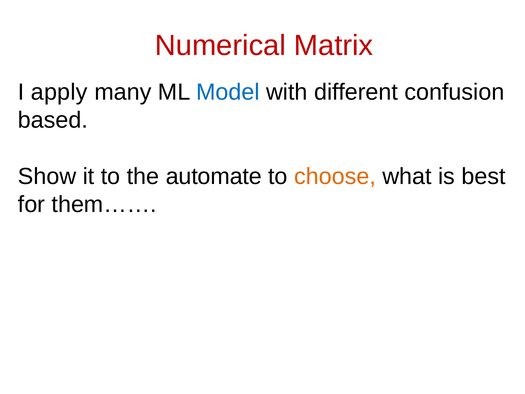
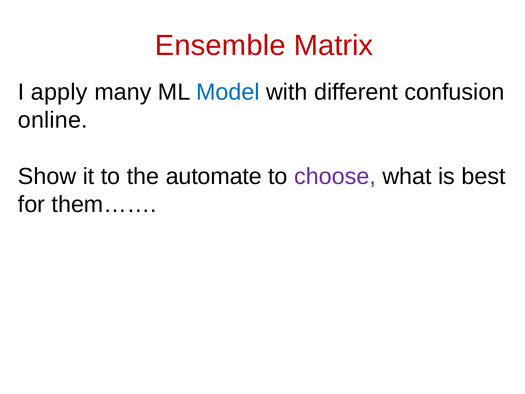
Numerical: Numerical -> Ensemble
based: based -> online
choose colour: orange -> purple
